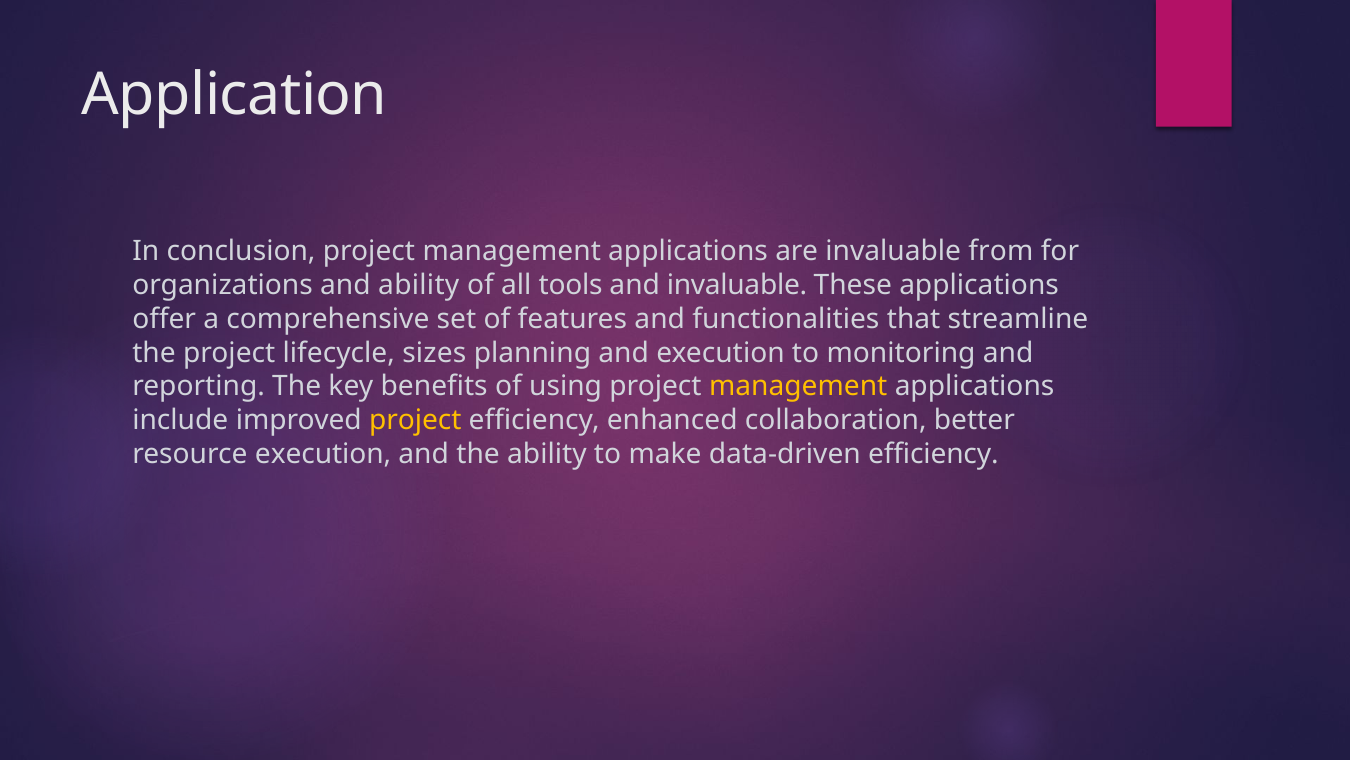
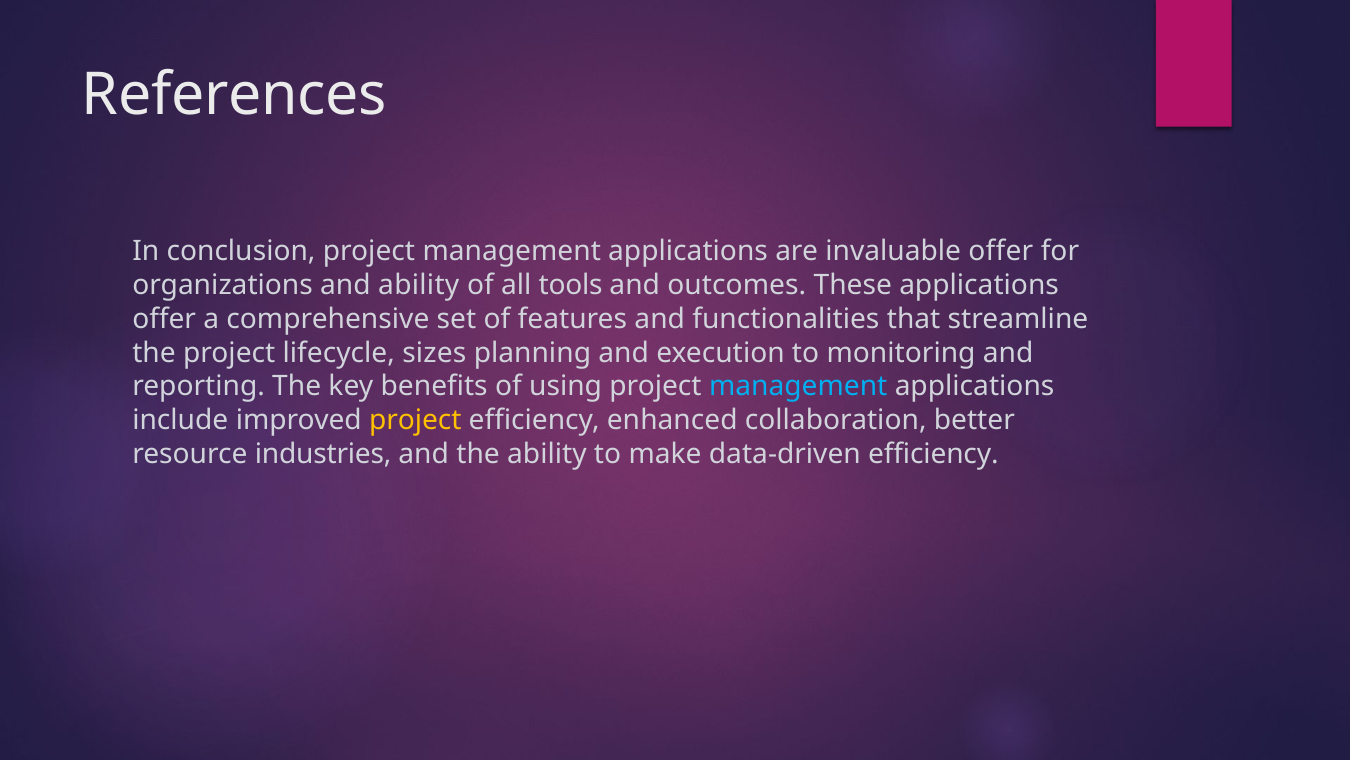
Application: Application -> References
invaluable from: from -> offer
and invaluable: invaluable -> outcomes
management at (798, 386) colour: yellow -> light blue
resource execution: execution -> industries
